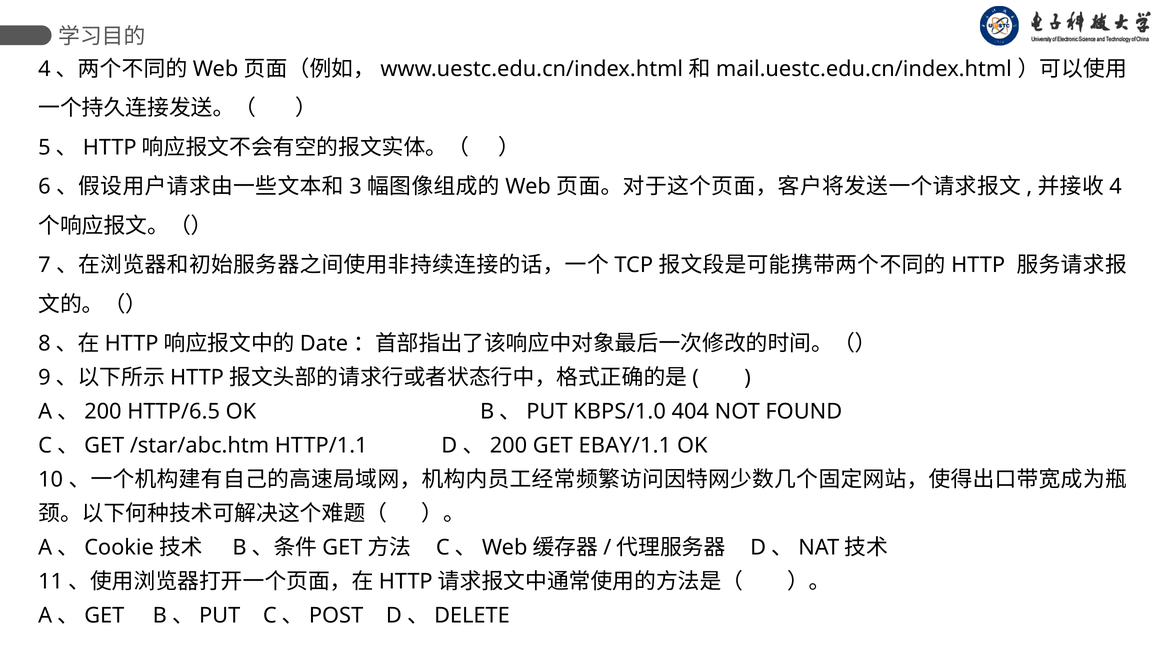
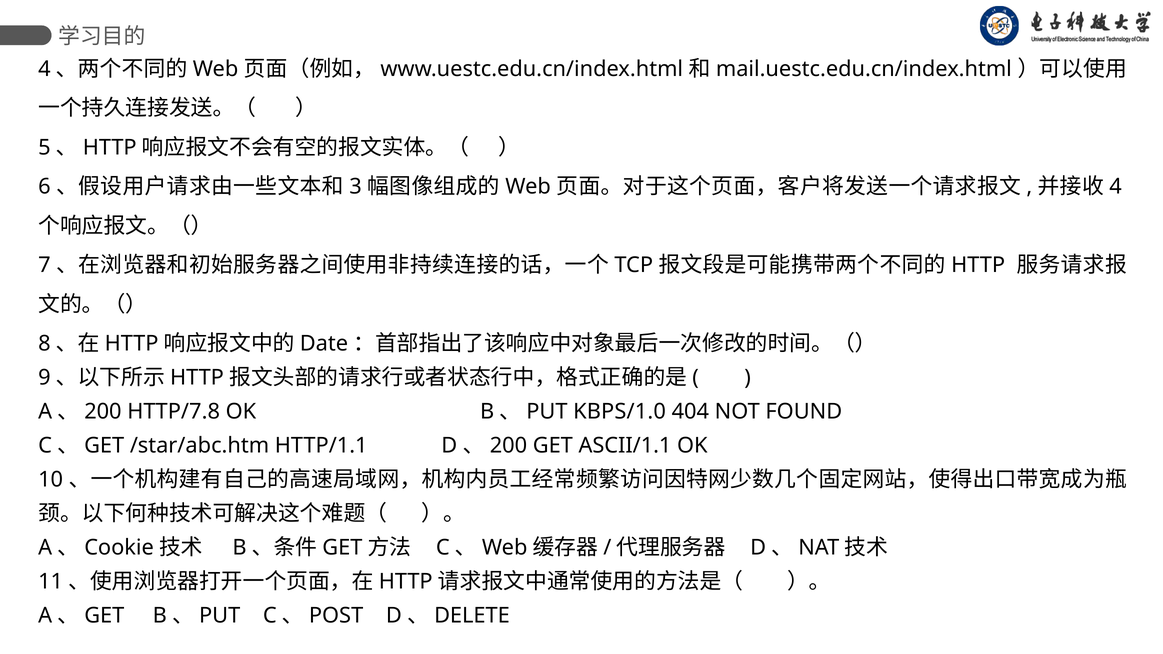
HTTP/6.5: HTTP/6.5 -> HTTP/7.8
EBAY/1.1: EBAY/1.1 -> ASCII/1.1
